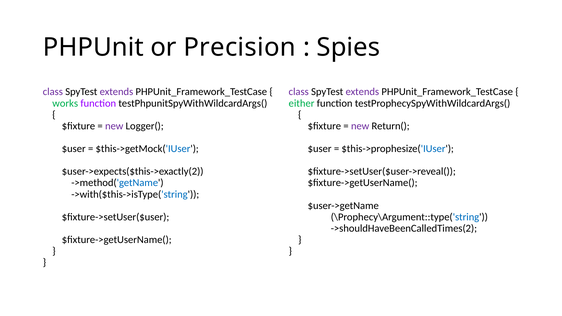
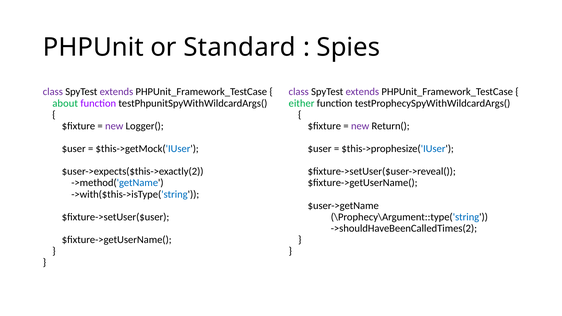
Precision: Precision -> Standard
works: works -> about
